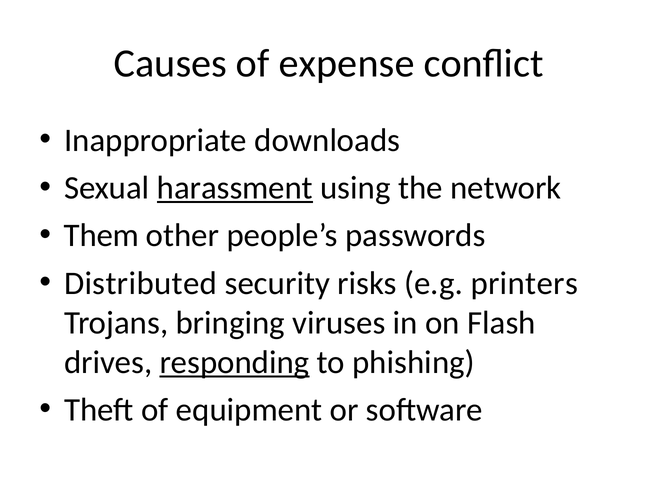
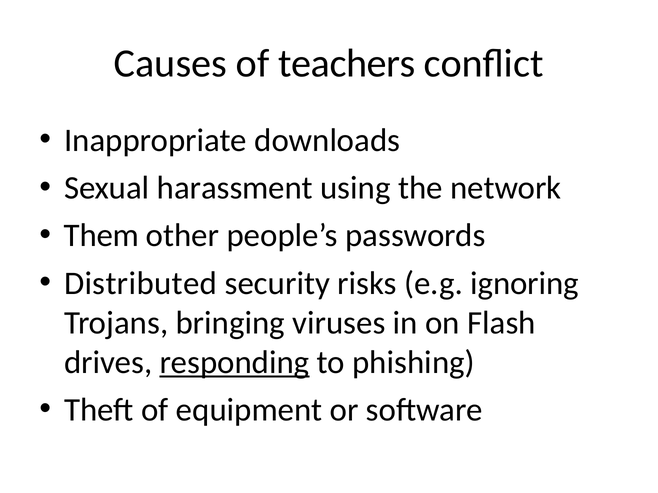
expense: expense -> teachers
harassment underline: present -> none
printers: printers -> ignoring
